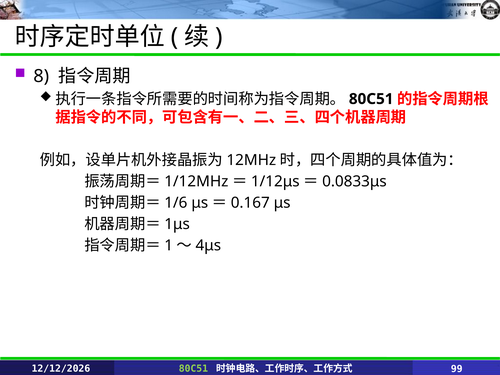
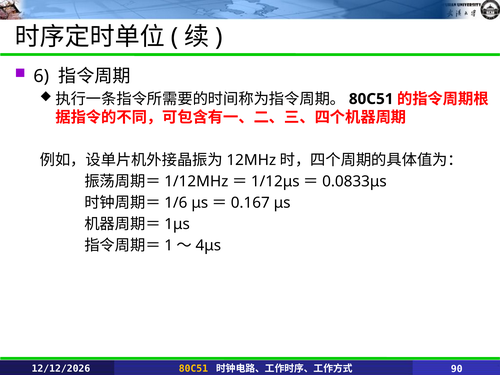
8: 8 -> 6
80C51 at (193, 369) colour: light green -> yellow
99: 99 -> 90
